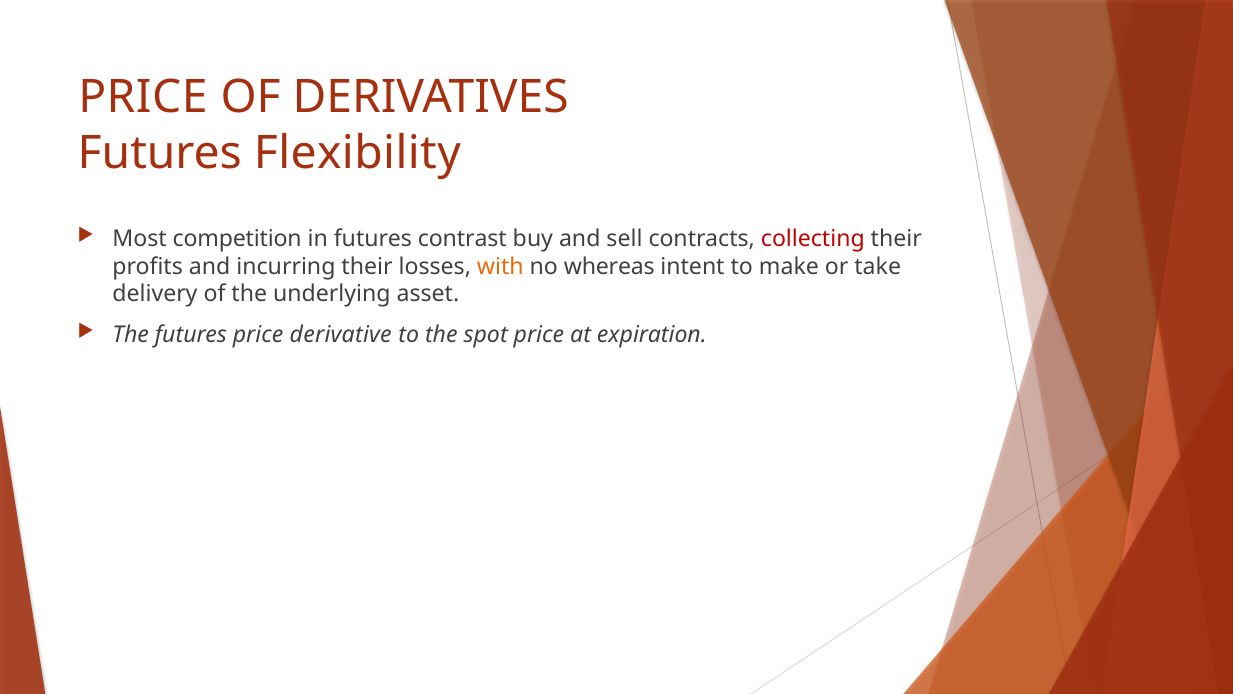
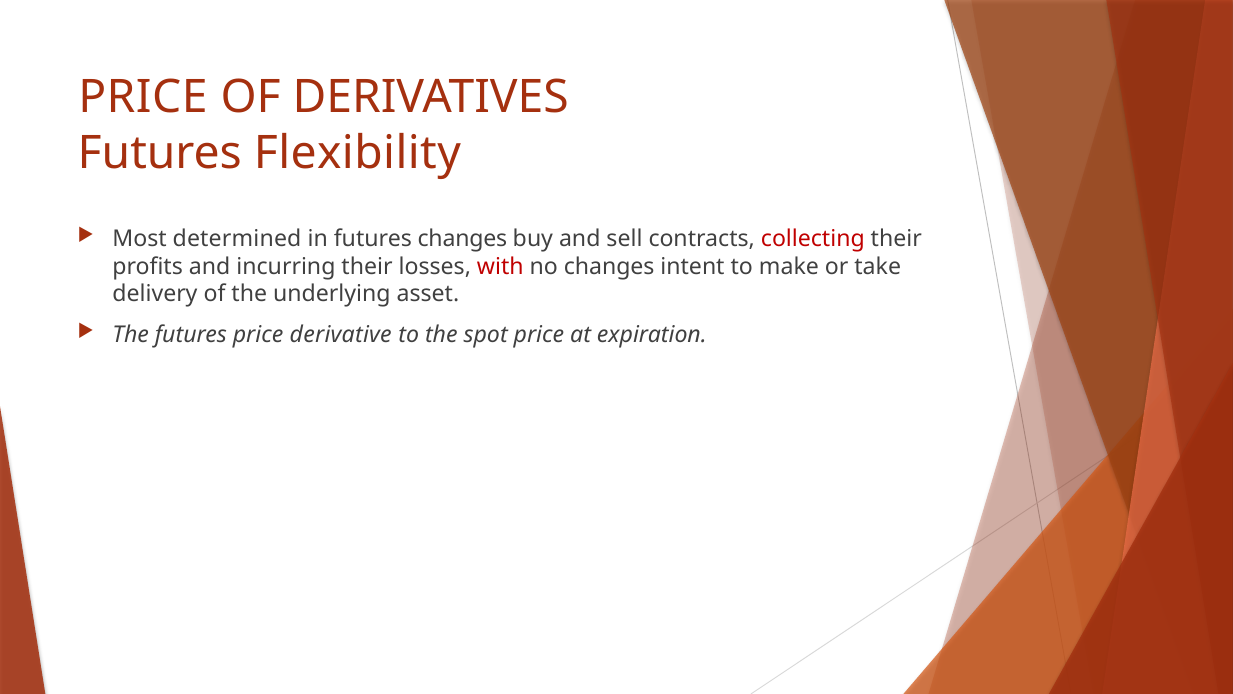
competition: competition -> determined
futures contrast: contrast -> changes
with colour: orange -> red
no whereas: whereas -> changes
